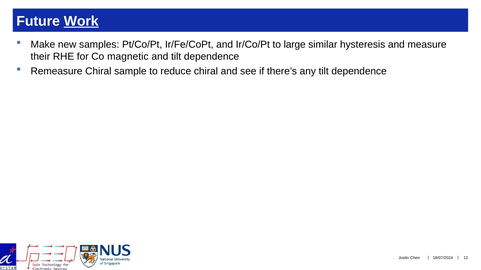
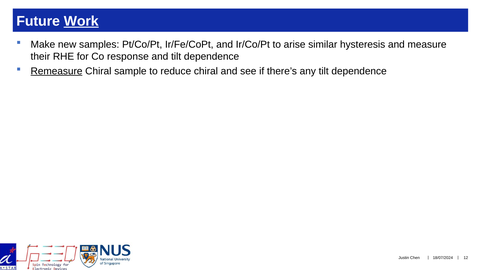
large: large -> arise
magnetic: magnetic -> response
Remeasure underline: none -> present
